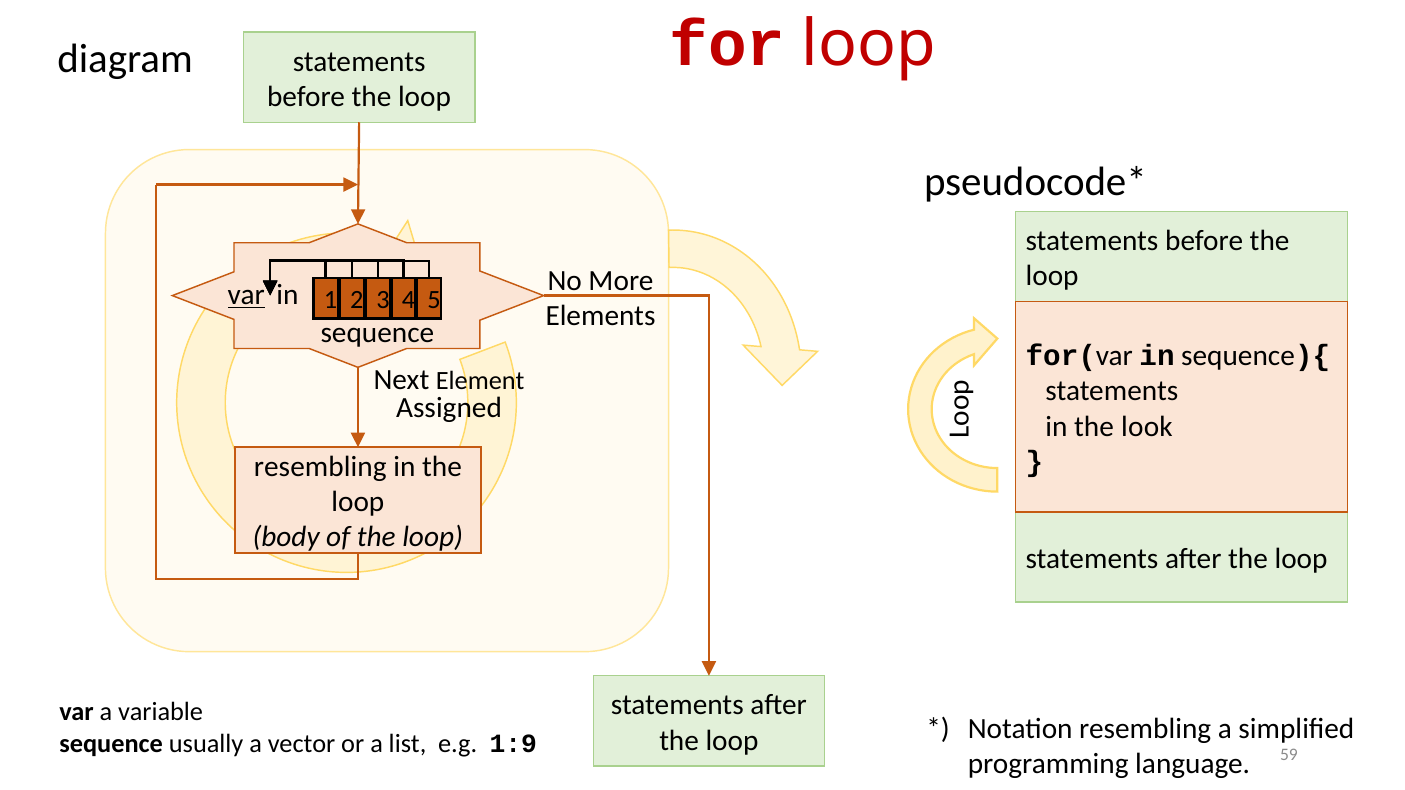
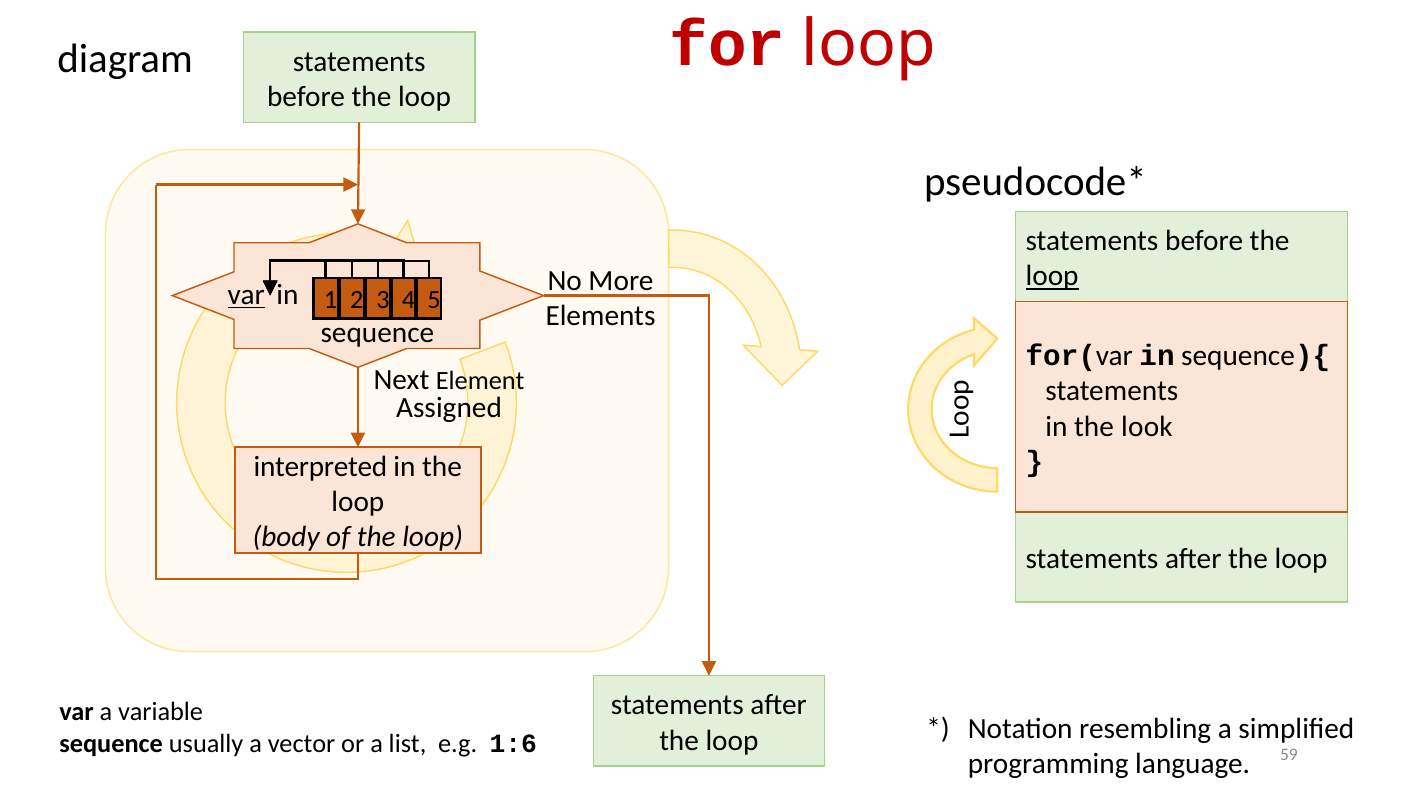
loop at (1052, 276) underline: none -> present
resembling at (320, 467): resembling -> interpreted
1:9: 1:9 -> 1:6
